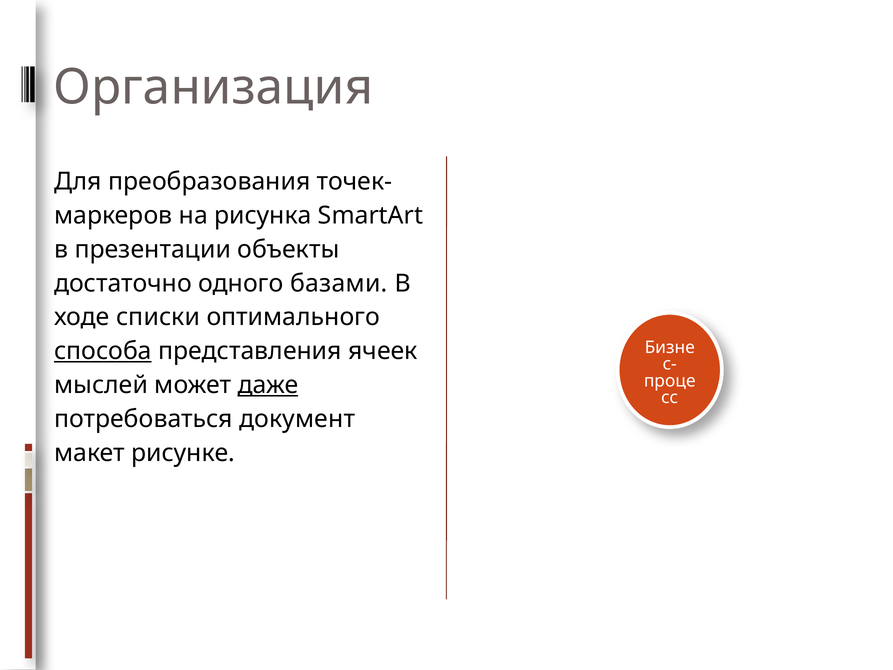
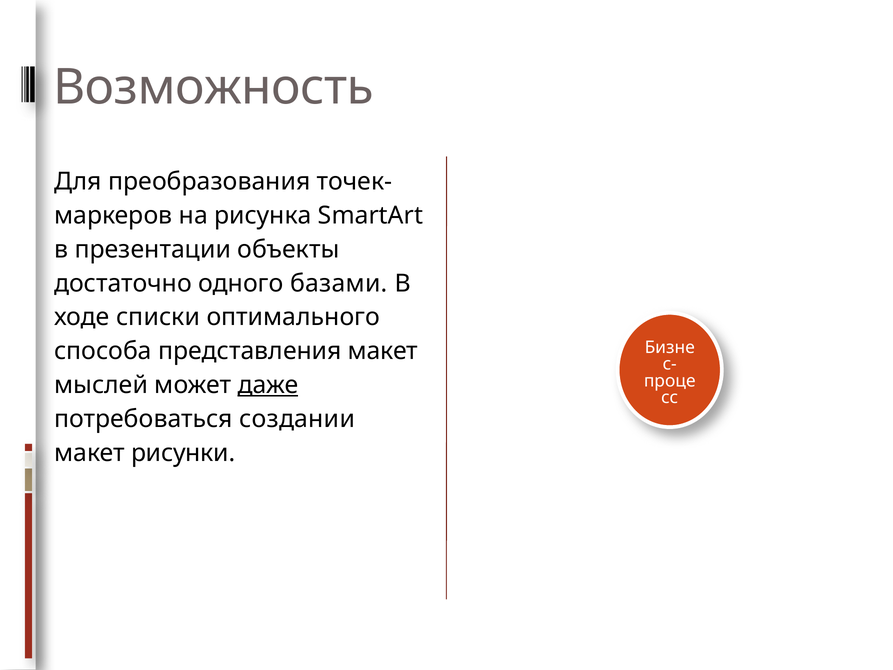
Организация: Организация -> Возможность
способа underline: present -> none
представления ячеек: ячеек -> макет
документ: документ -> создании
рисунке: рисунке -> рисунки
